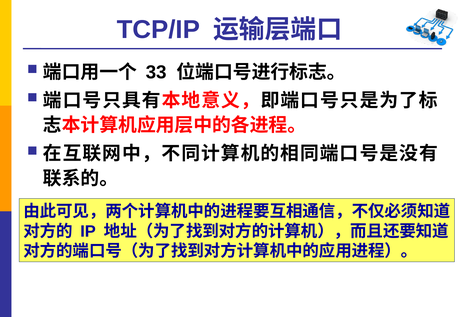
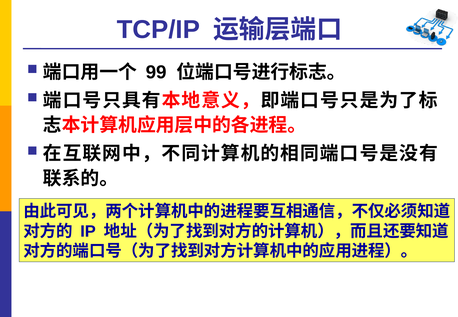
33: 33 -> 99
